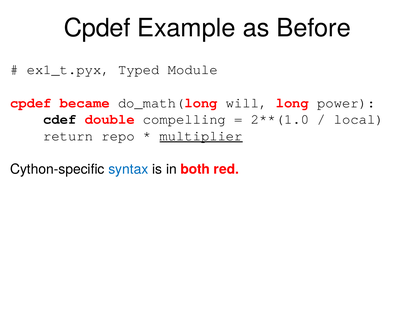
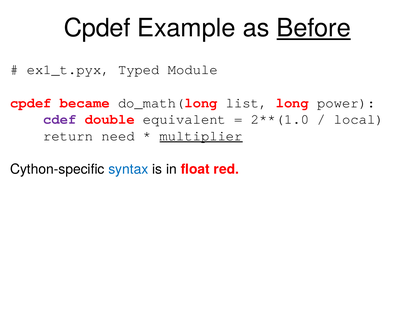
Before underline: none -> present
will: will -> list
cdef colour: black -> purple
compelling: compelling -> equivalent
repo: repo -> need
both: both -> float
